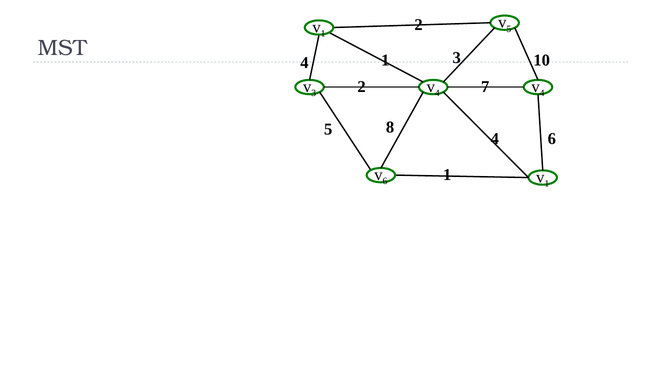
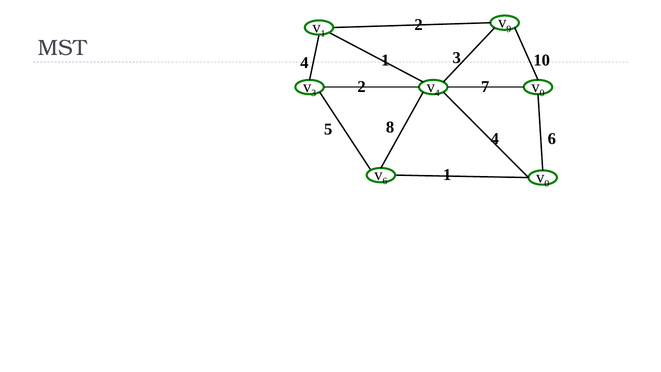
5 at (509, 29): 5 -> 9
4 at (542, 93): 4 -> 0
1 at (547, 184): 1 -> 0
